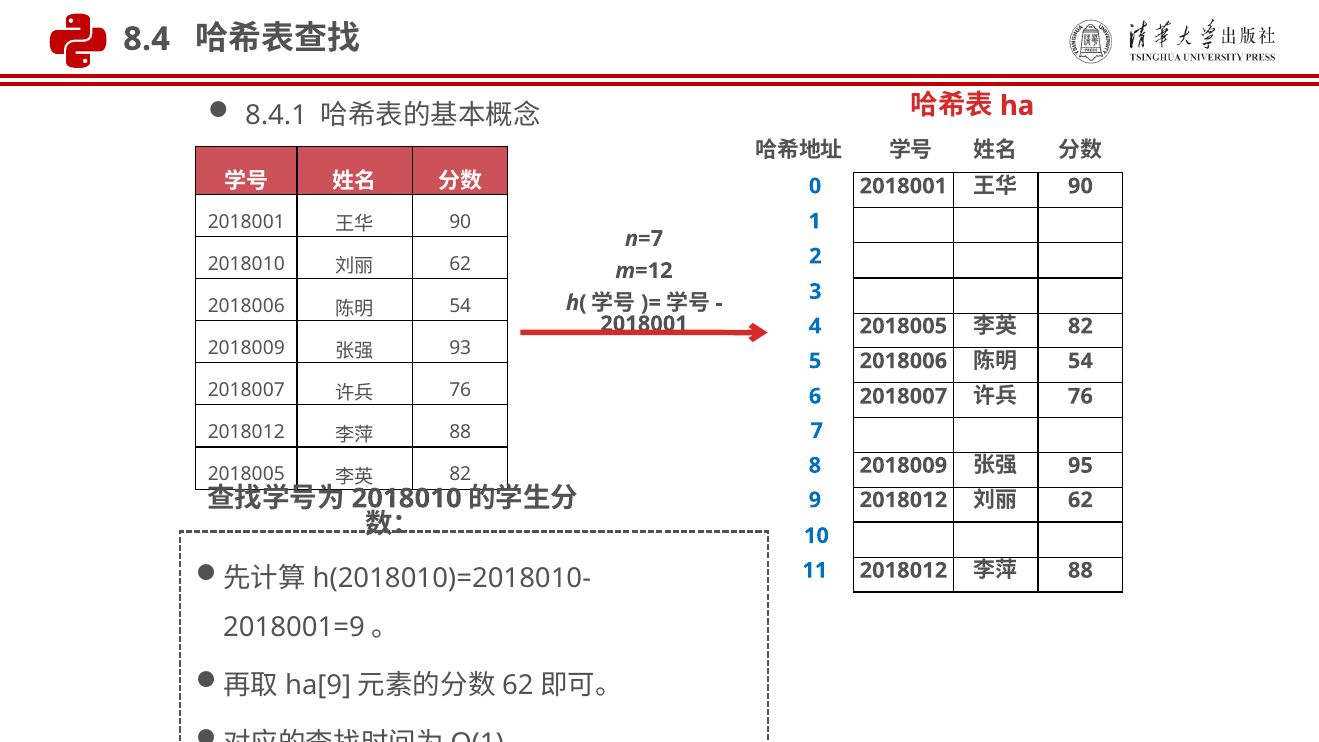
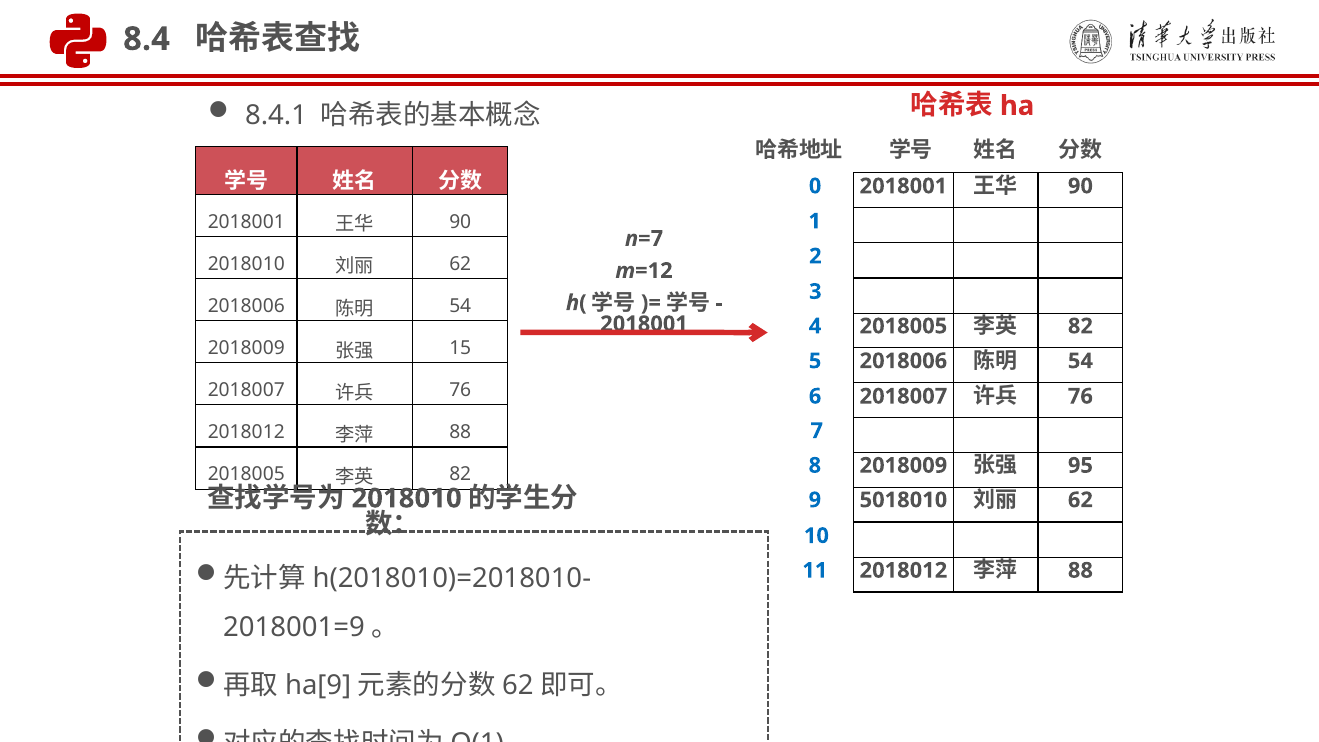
93: 93 -> 15
2018012 at (903, 500): 2018012 -> 5018010
